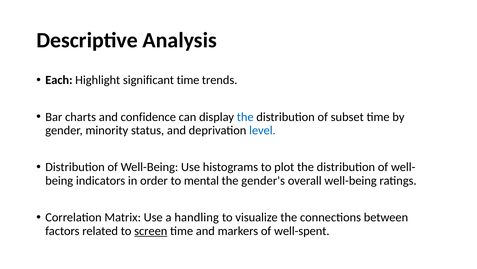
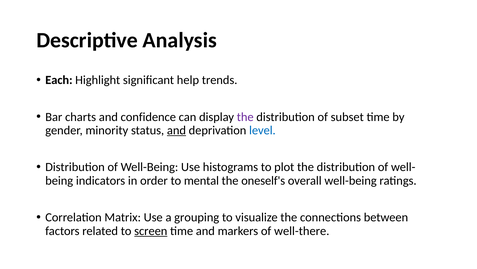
significant time: time -> help
the at (245, 117) colour: blue -> purple
and at (176, 130) underline: none -> present
gender's: gender's -> oneself's
handling: handling -> grouping
well-spent: well-spent -> well-there
